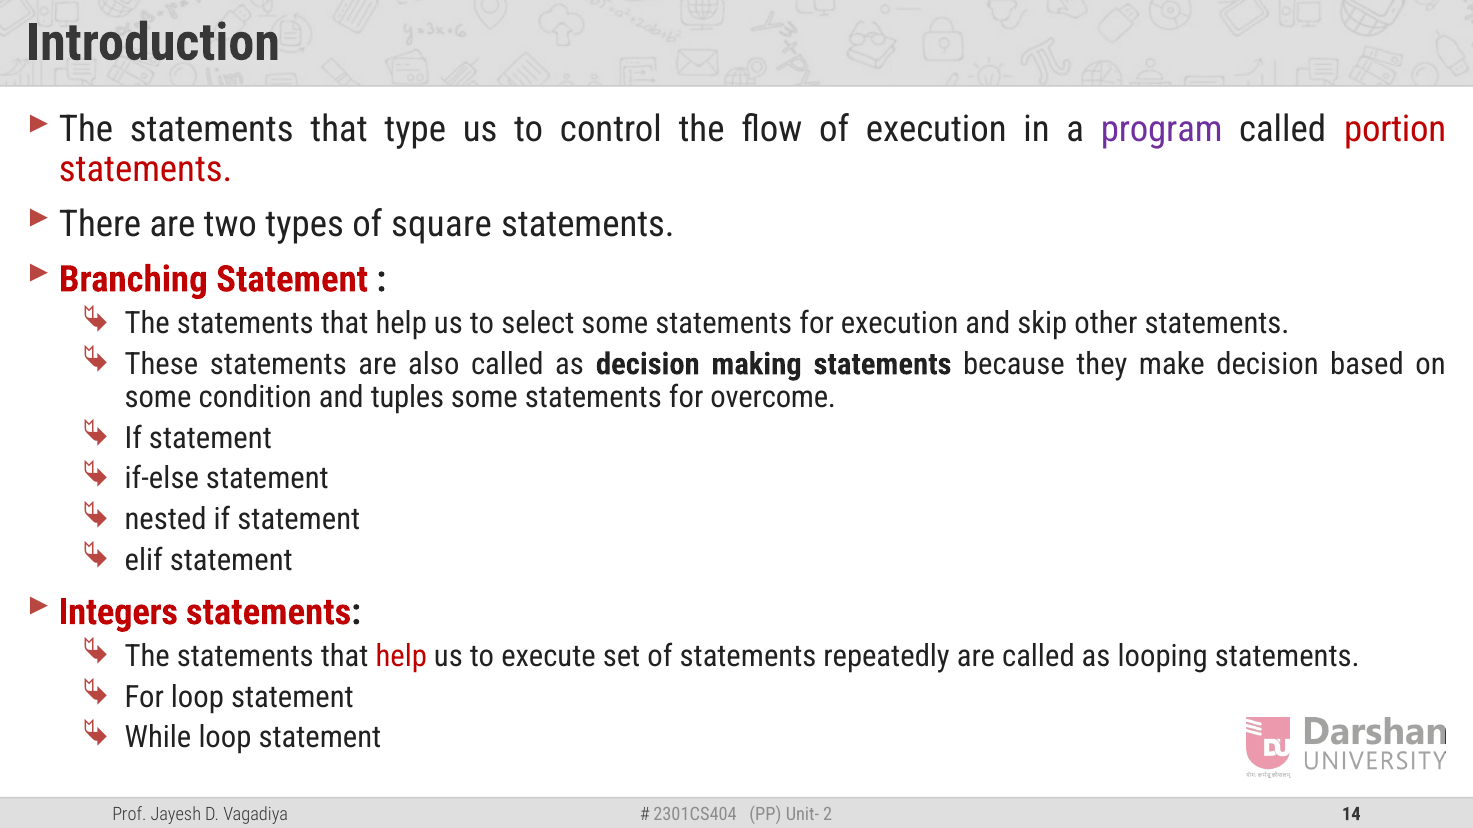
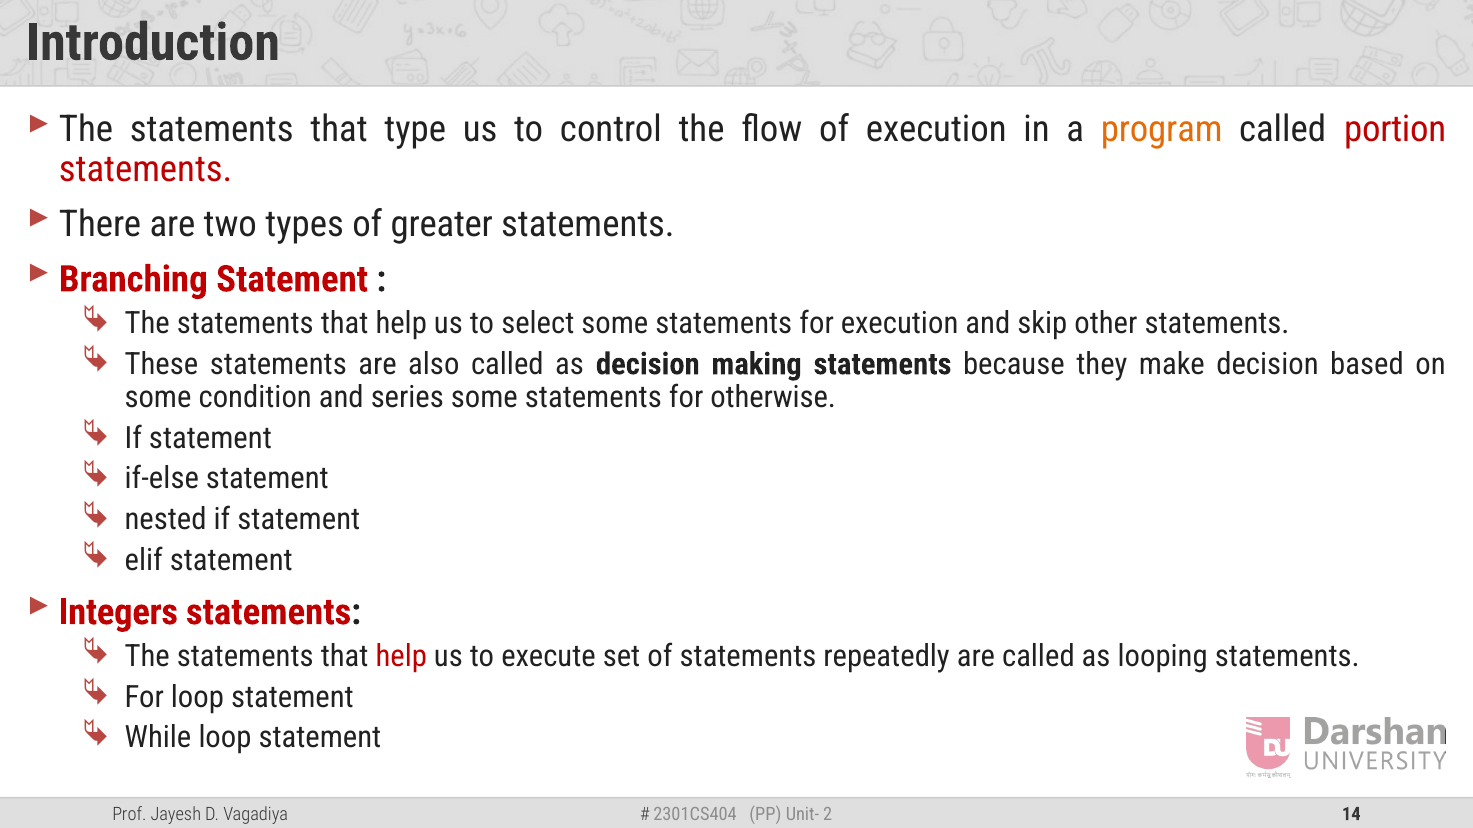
program colour: purple -> orange
square: square -> greater
tuples: tuples -> series
overcome: overcome -> otherwise
